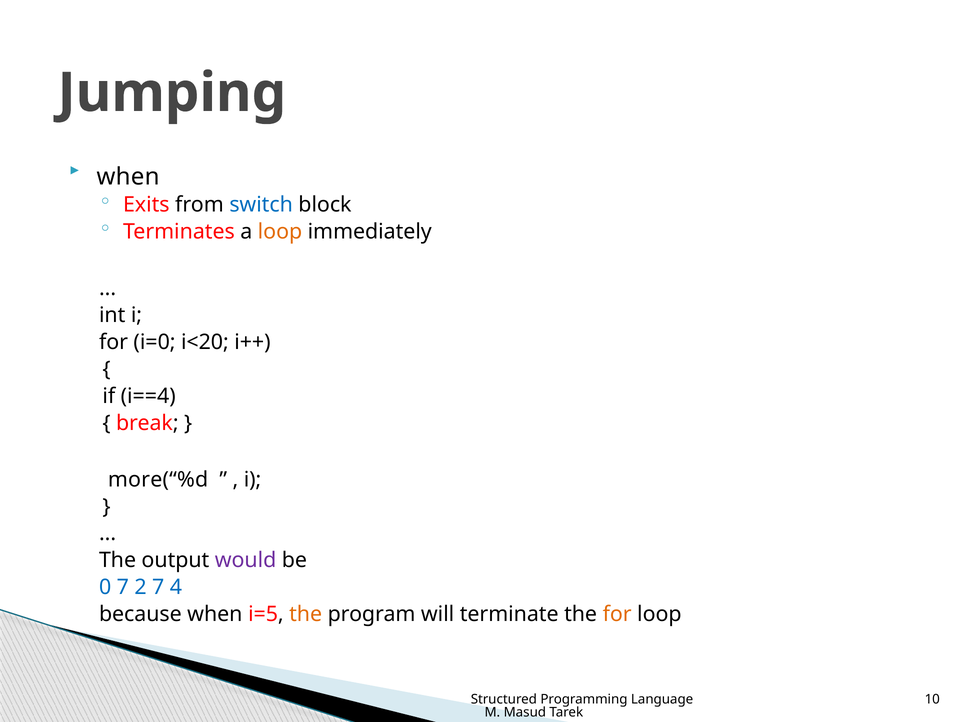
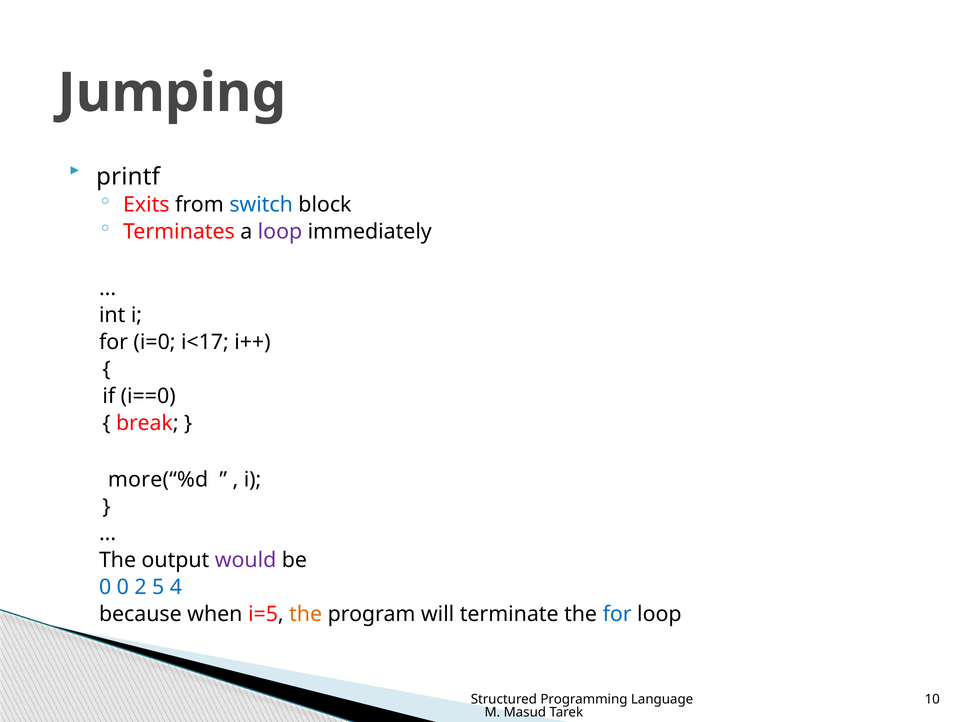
when at (128, 177): when -> printf
loop at (280, 232) colour: orange -> purple
i<20: i<20 -> i<17
i==4: i==4 -> i==0
0 7: 7 -> 0
2 7: 7 -> 5
for at (617, 614) colour: orange -> blue
